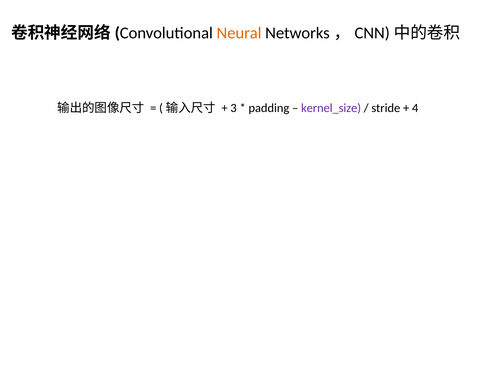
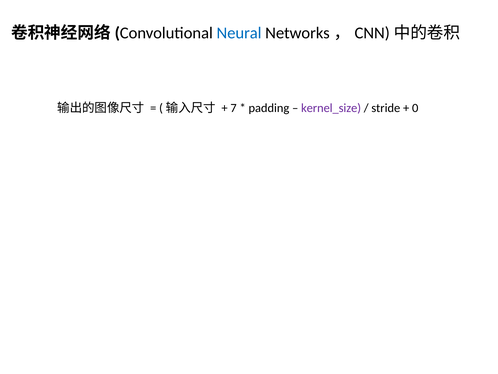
Neural colour: orange -> blue
3: 3 -> 7
4: 4 -> 0
